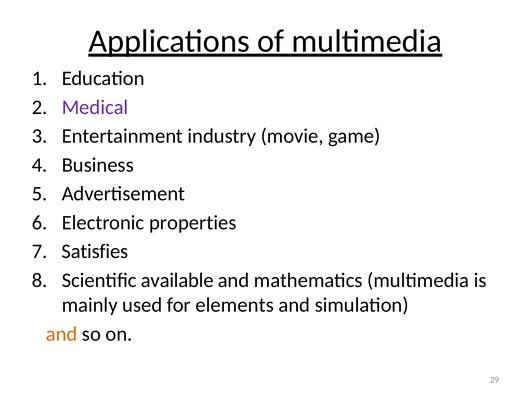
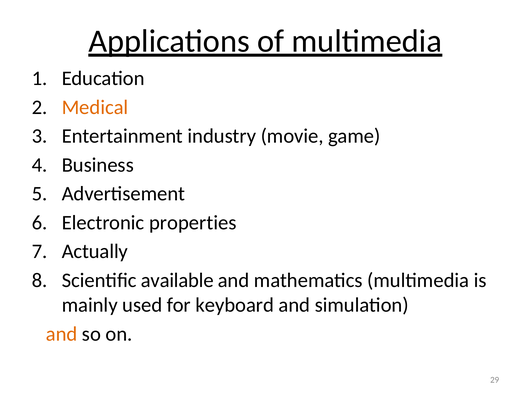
Medical colour: purple -> orange
Satisfies: Satisfies -> Actually
elements: elements -> keyboard
